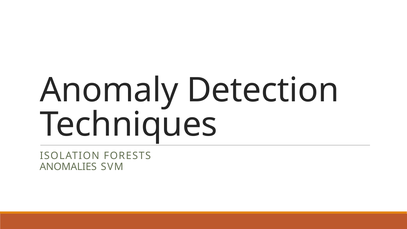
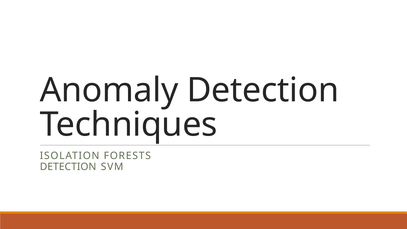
ANOMALIES at (68, 167): ANOMALIES -> DETECTION
